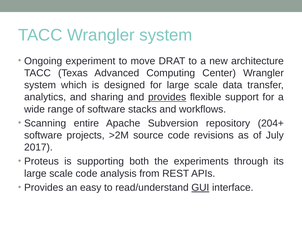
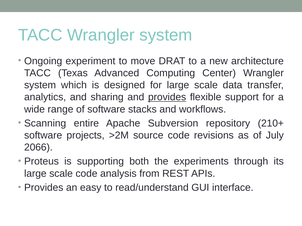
204+: 204+ -> 210+
2017: 2017 -> 2066
GUI underline: present -> none
